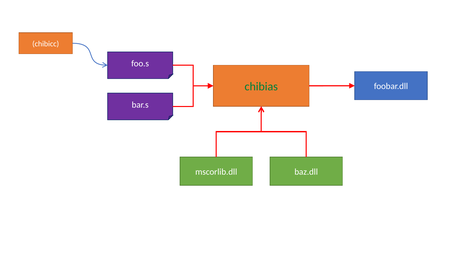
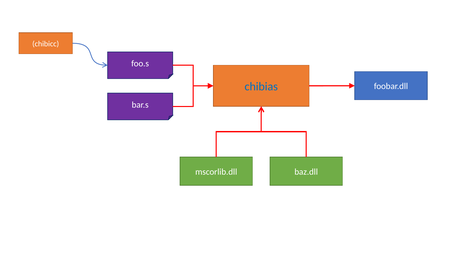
chibias colour: green -> blue
